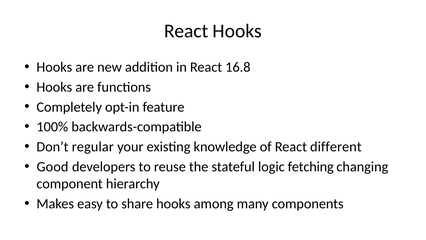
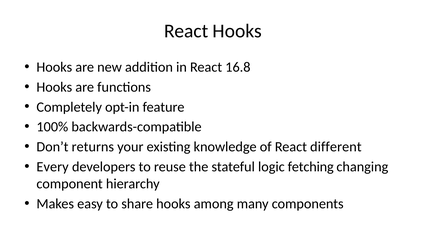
regular: regular -> returns
Good: Good -> Every
